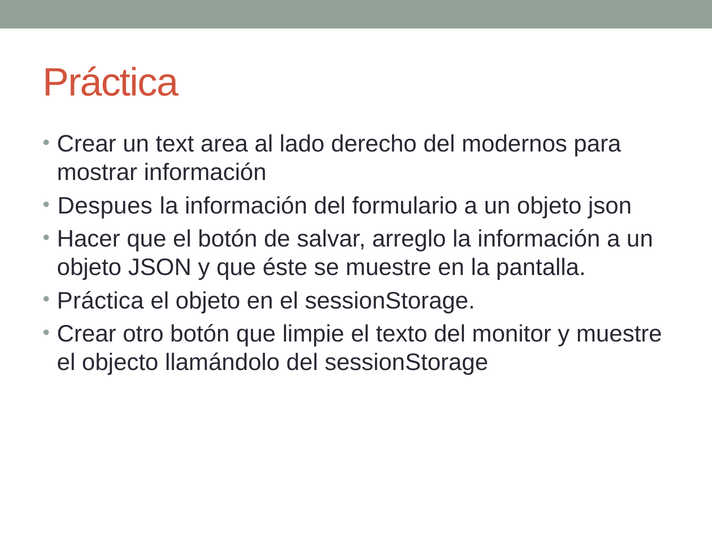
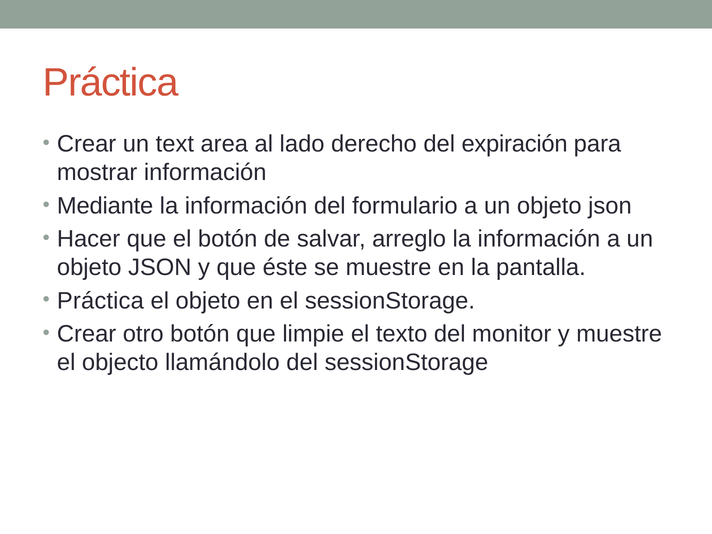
modernos: modernos -> expiración
Despues: Despues -> Mediante
